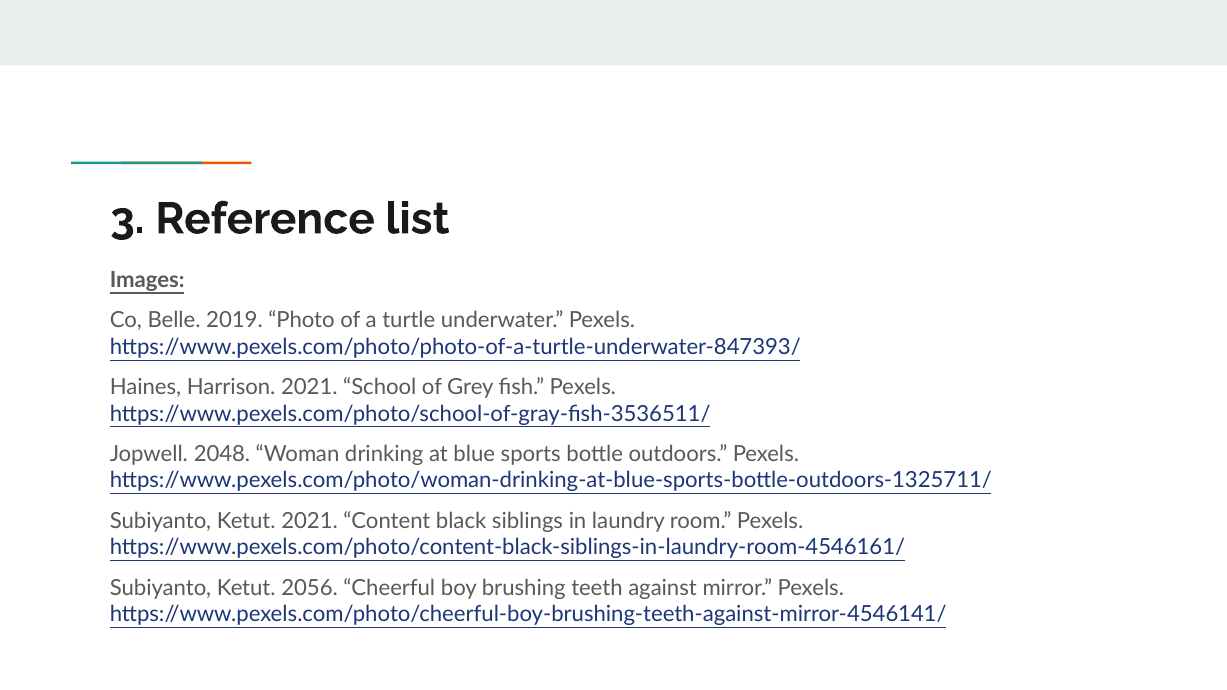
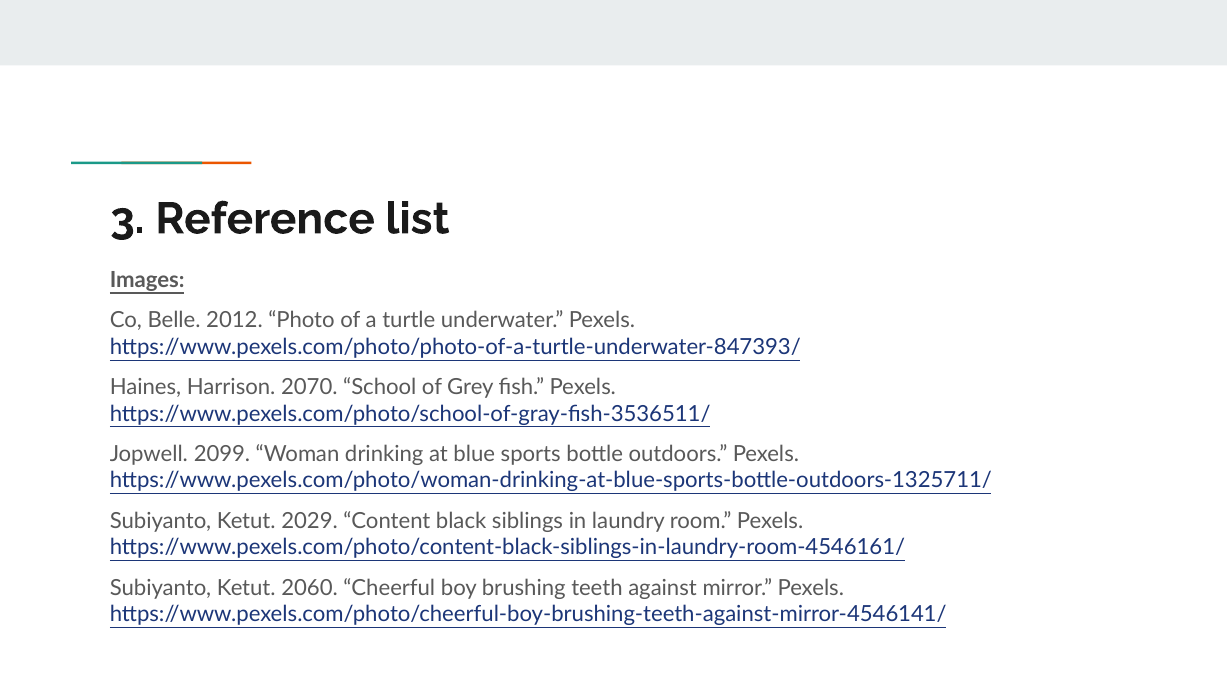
2019: 2019 -> 2012
Harrison 2021: 2021 -> 2070
2048: 2048 -> 2099
Ketut 2021: 2021 -> 2029
2056: 2056 -> 2060
